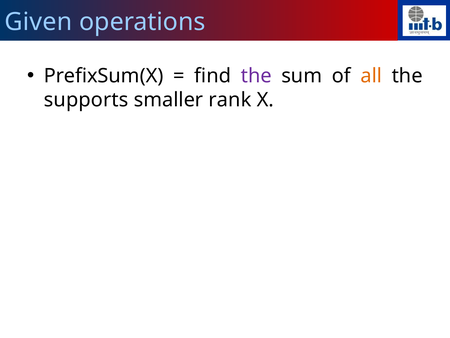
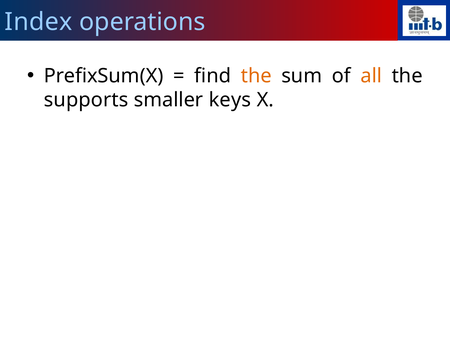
Given: Given -> Index
the at (256, 76) colour: purple -> orange
rank: rank -> keys
